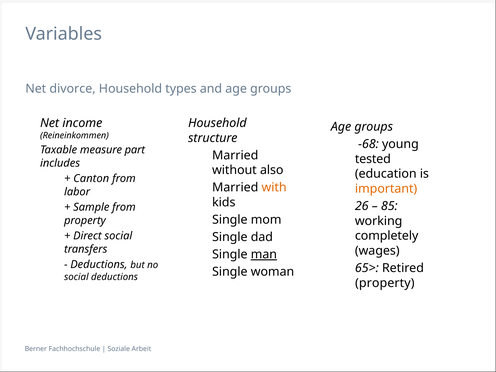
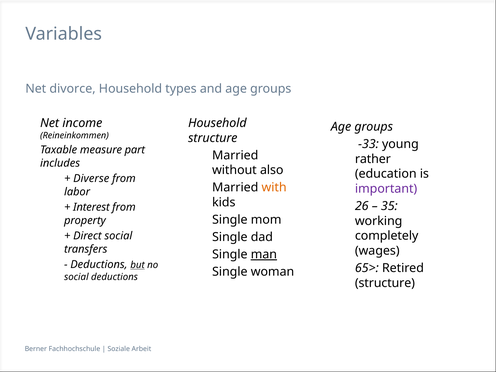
-68: -68 -> -33
tested: tested -> rather
Canton: Canton -> Diverse
important colour: orange -> purple
85: 85 -> 35
Sample: Sample -> Interest
but underline: none -> present
property at (385, 283): property -> structure
